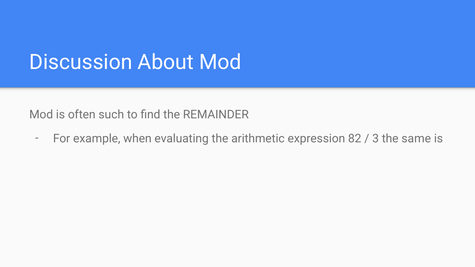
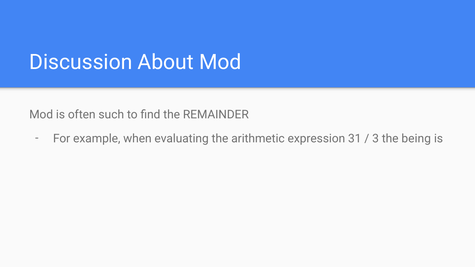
82: 82 -> 31
same: same -> being
